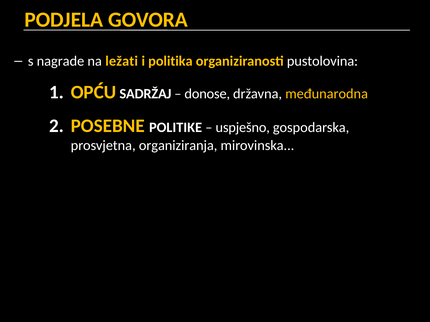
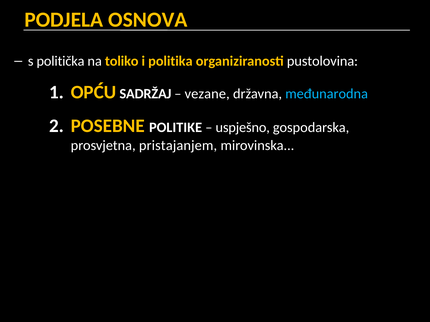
GOVORA: GOVORA -> OSNOVA
nagrade: nagrade -> politička
ležati: ležati -> toliko
donose: donose -> vezane
međunarodna colour: yellow -> light blue
organiziranja: organiziranja -> pristajanjem
